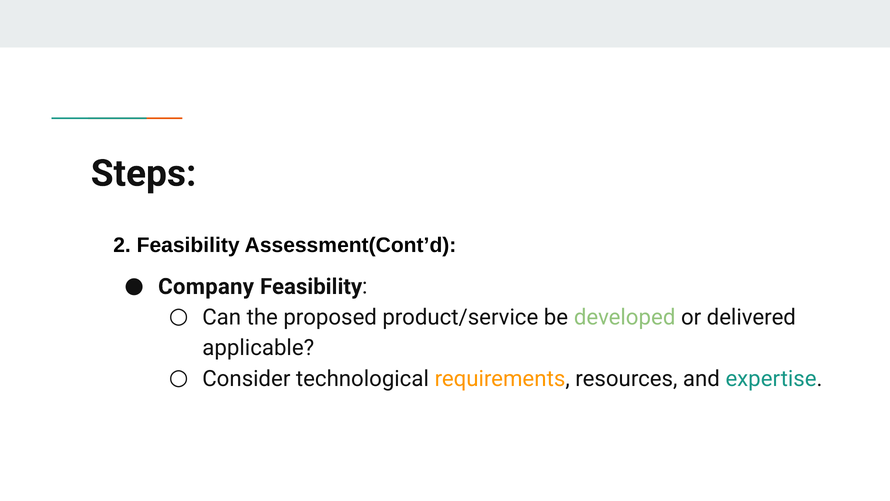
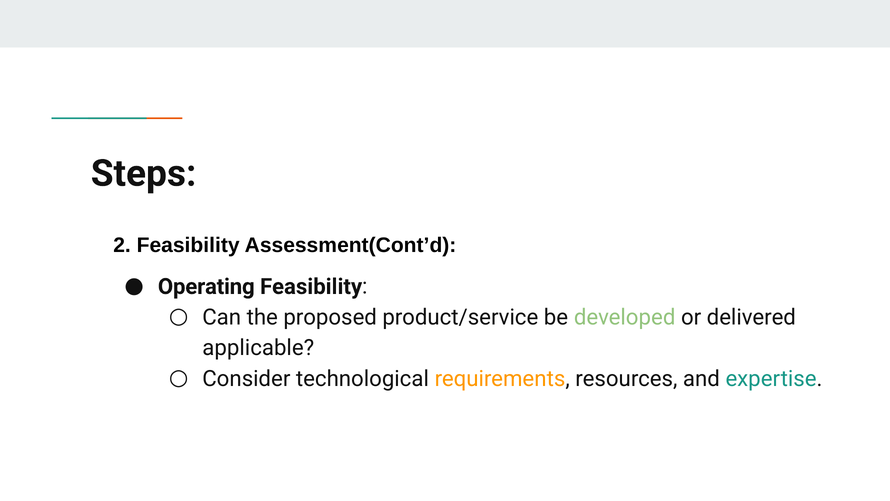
Company: Company -> Operating
